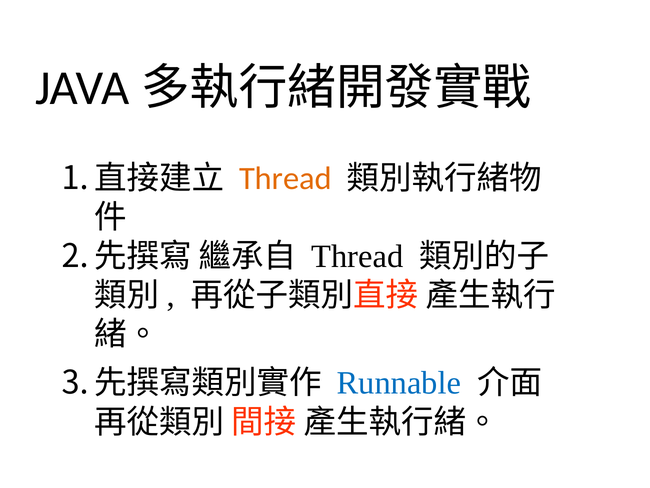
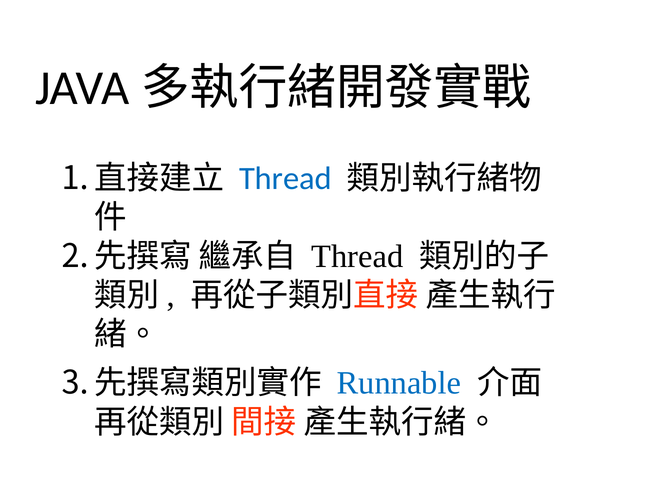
Thread at (285, 178) colour: orange -> blue
